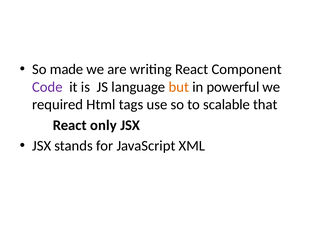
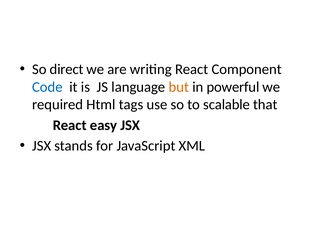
made: made -> direct
Code colour: purple -> blue
only: only -> easy
